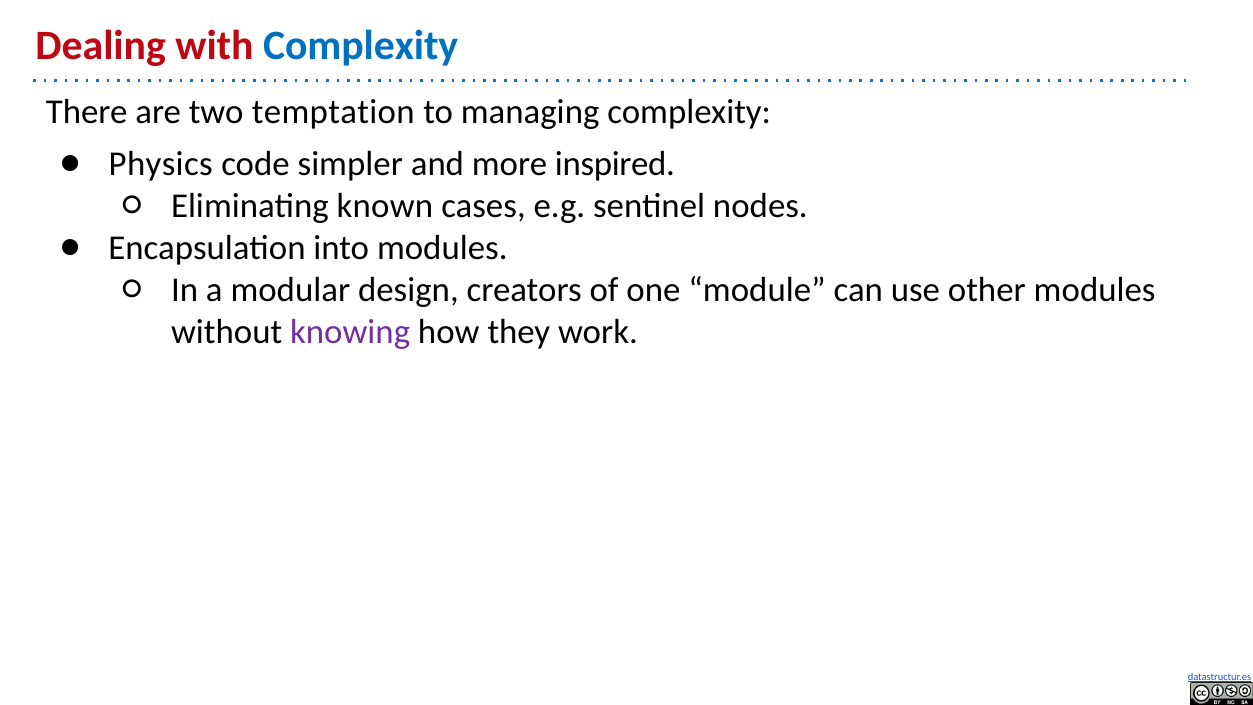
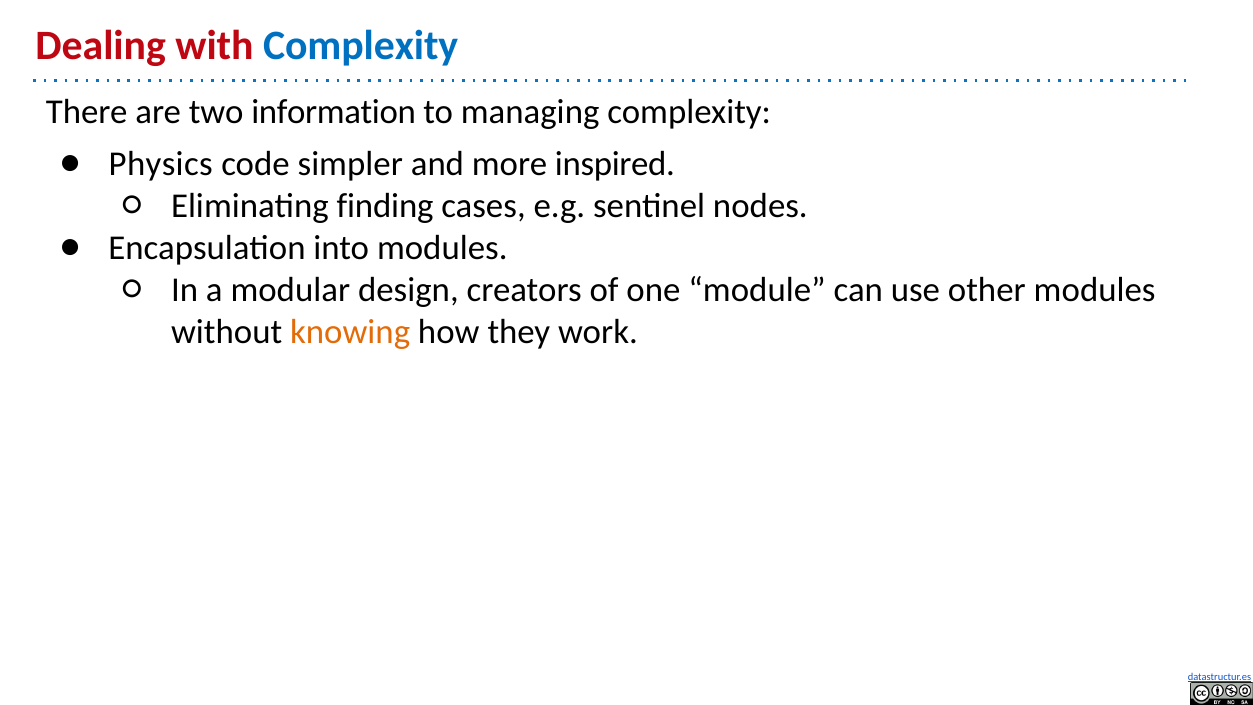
temptation: temptation -> information
known: known -> finding
knowing colour: purple -> orange
